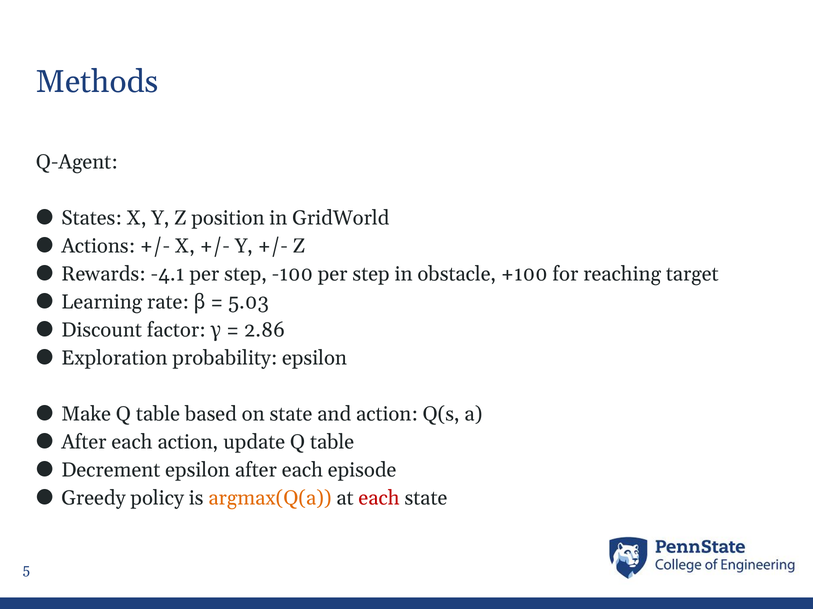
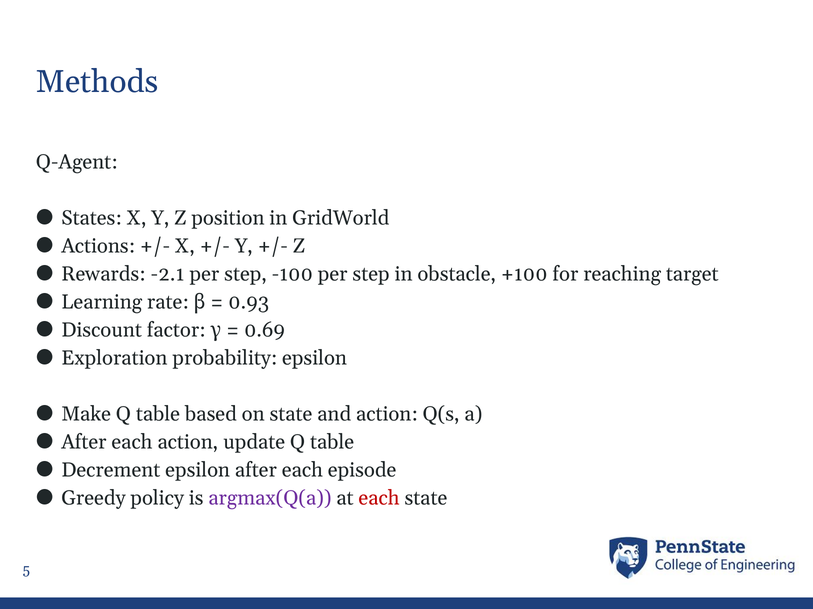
-4.1: -4.1 -> -2.1
5.03: 5.03 -> 0.93
2.86: 2.86 -> 0.69
argmax(Q(a colour: orange -> purple
